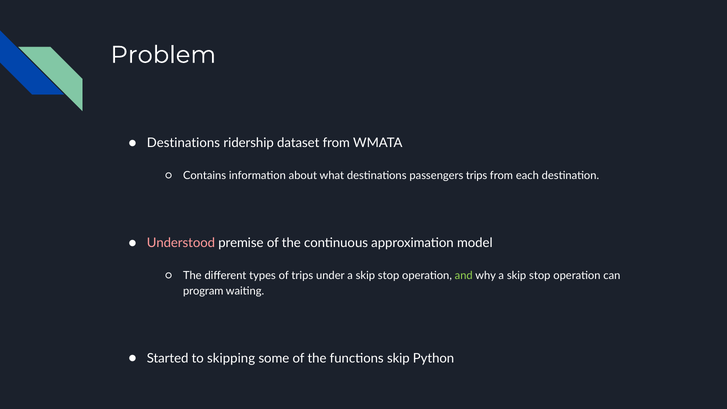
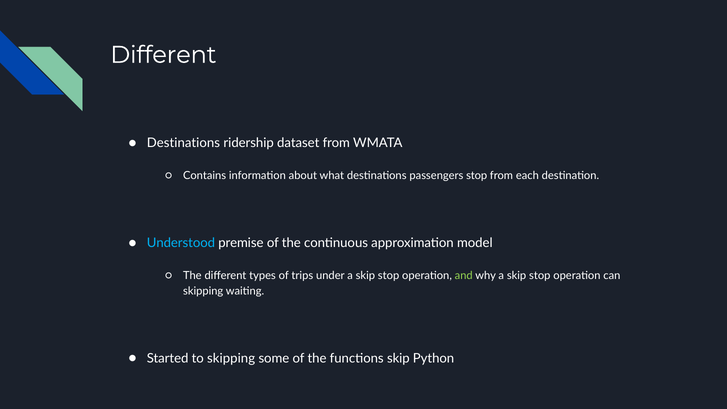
Problem at (163, 55): Problem -> Different
passengers trips: trips -> stop
Understood colour: pink -> light blue
program at (203, 291): program -> skipping
